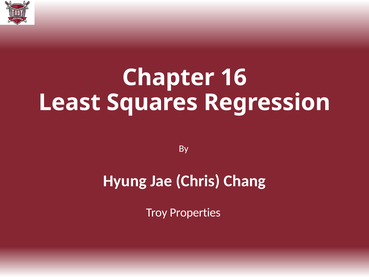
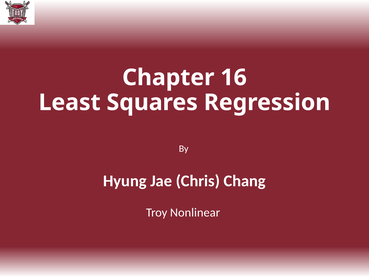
Properties: Properties -> Nonlinear
